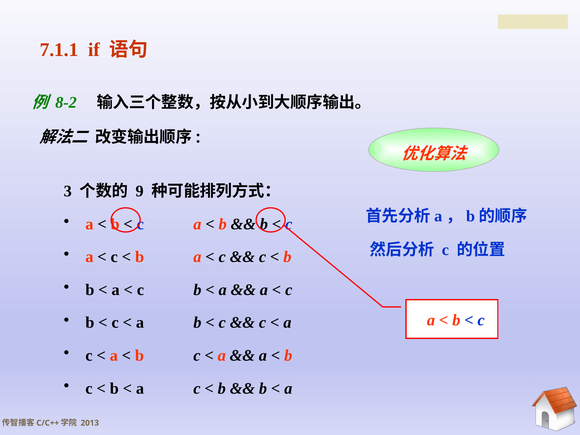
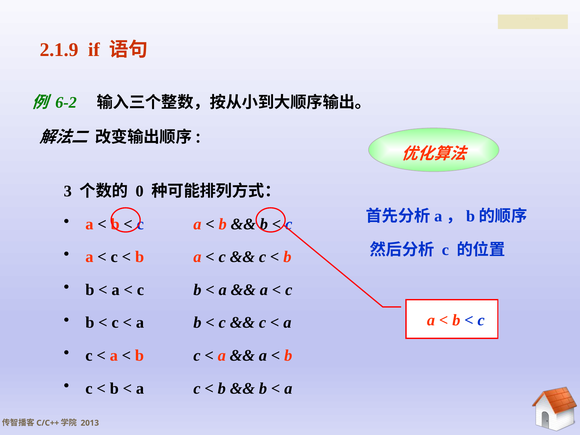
7.1.1: 7.1.1 -> 2.1.9
8-2: 8-2 -> 6-2
9: 9 -> 0
